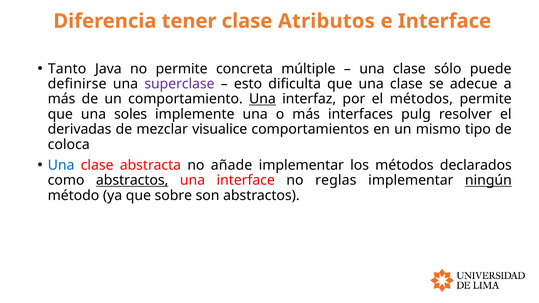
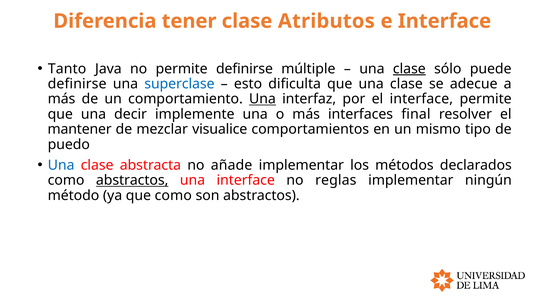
permite concreta: concreta -> definirse
clase at (409, 69) underline: none -> present
superclase colour: purple -> blue
el métodos: métodos -> interface
soles: soles -> decir
pulg: pulg -> final
derivadas: derivadas -> mantener
coloca: coloca -> puedo
ningún underline: present -> none
que sobre: sobre -> como
